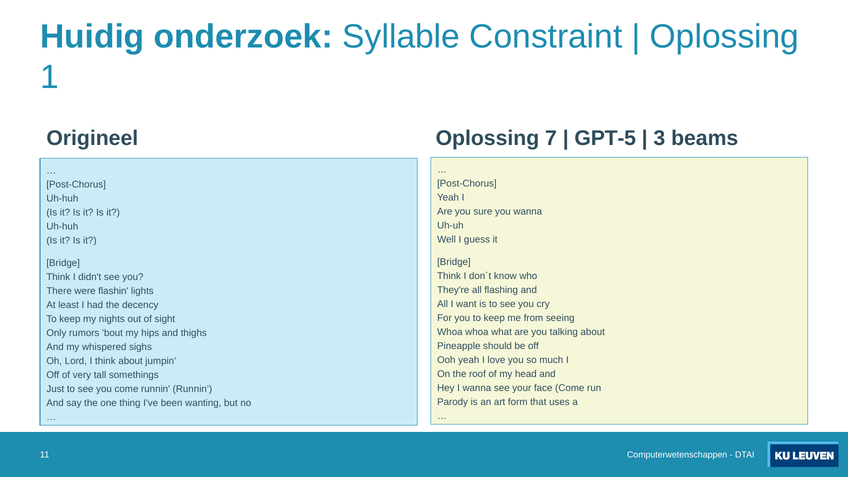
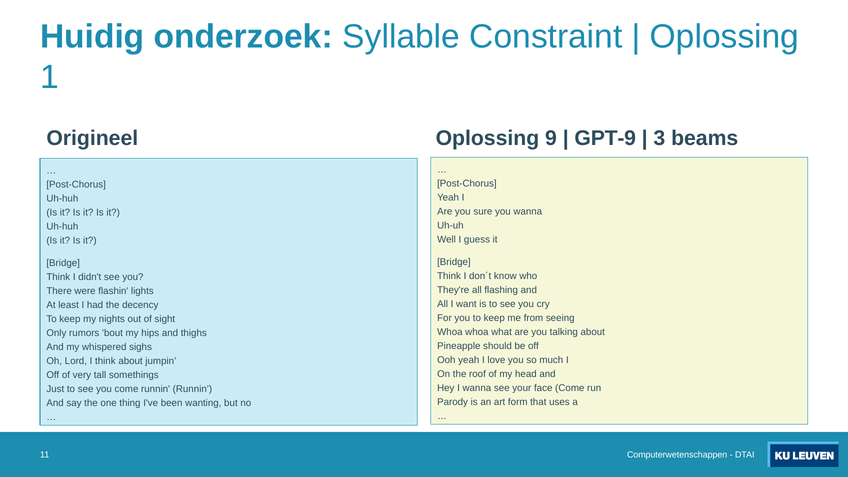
7: 7 -> 9
GPT-5: GPT-5 -> GPT-9
